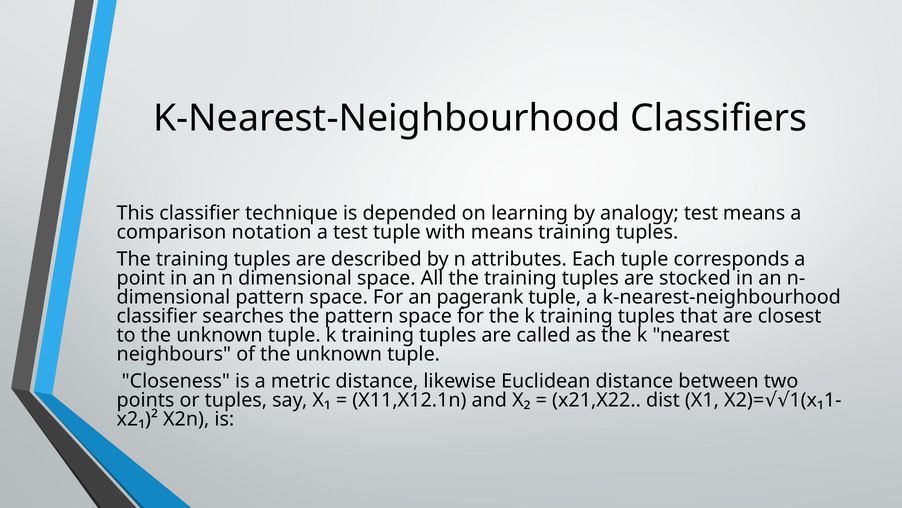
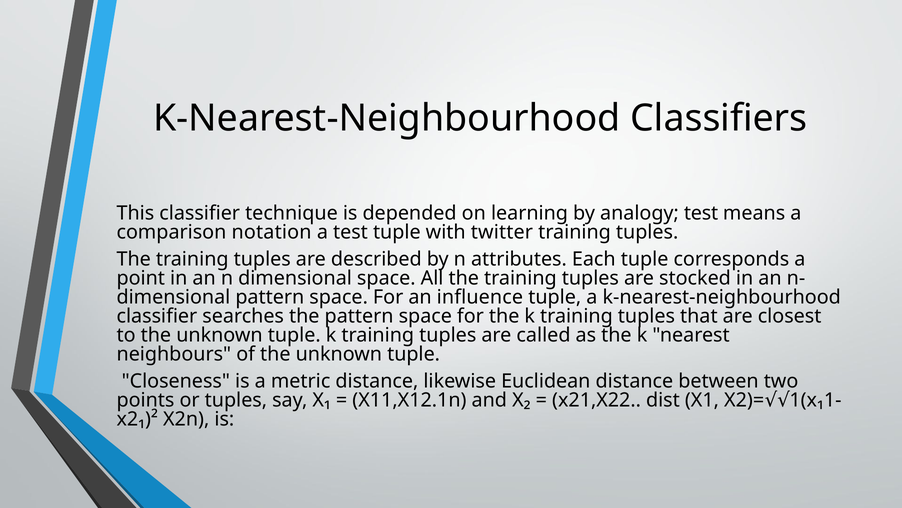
with means: means -> twitter
pagerank: pagerank -> influence
